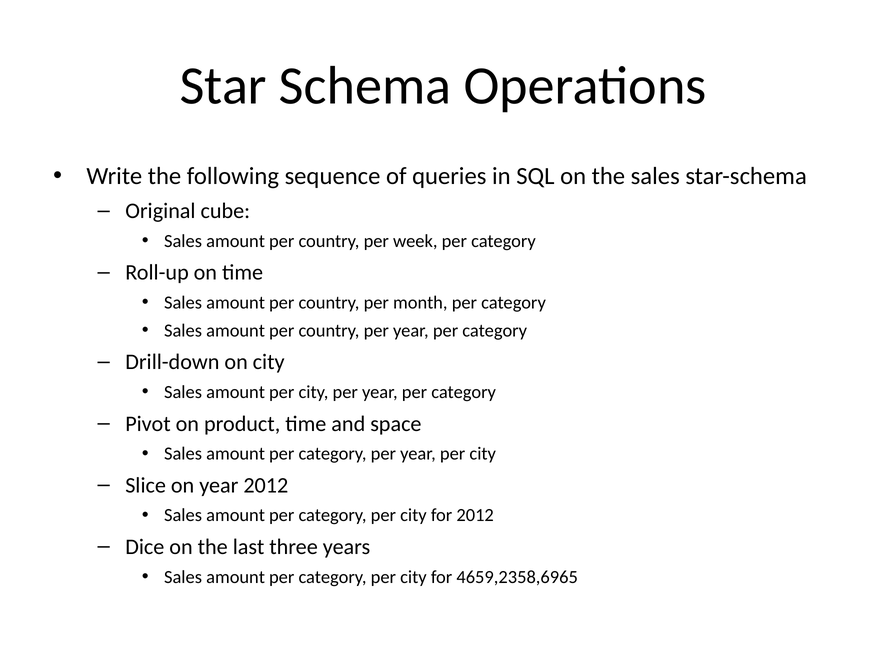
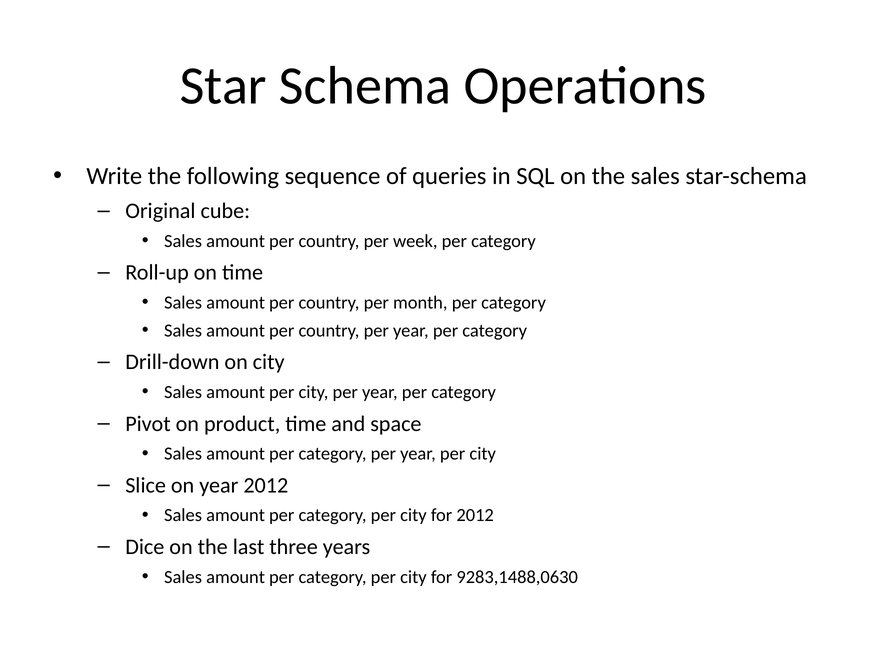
4659,2358,6965: 4659,2358,6965 -> 9283,1488,0630
